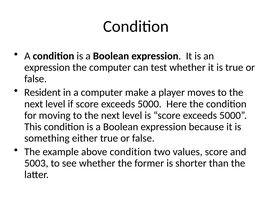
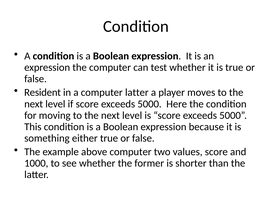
computer make: make -> latter
above condition: condition -> computer
5003: 5003 -> 1000
